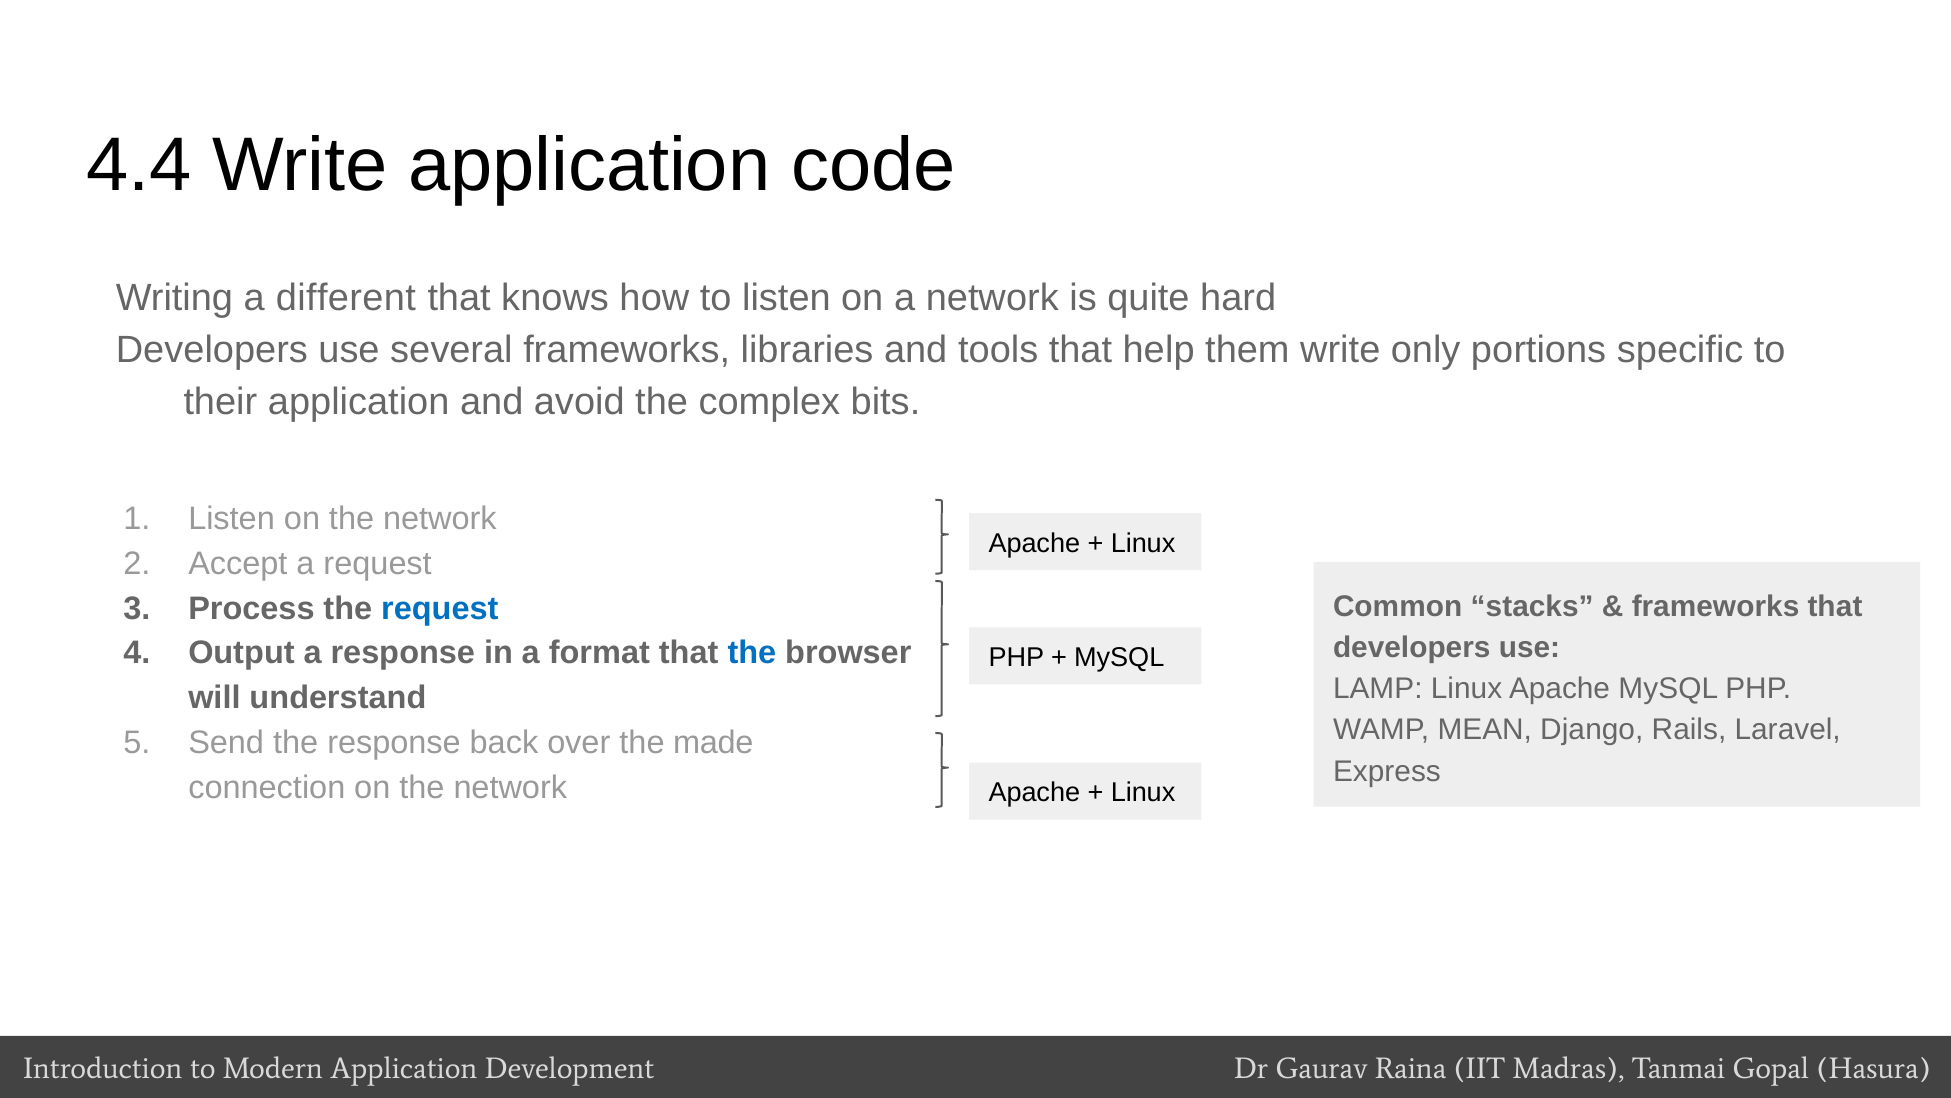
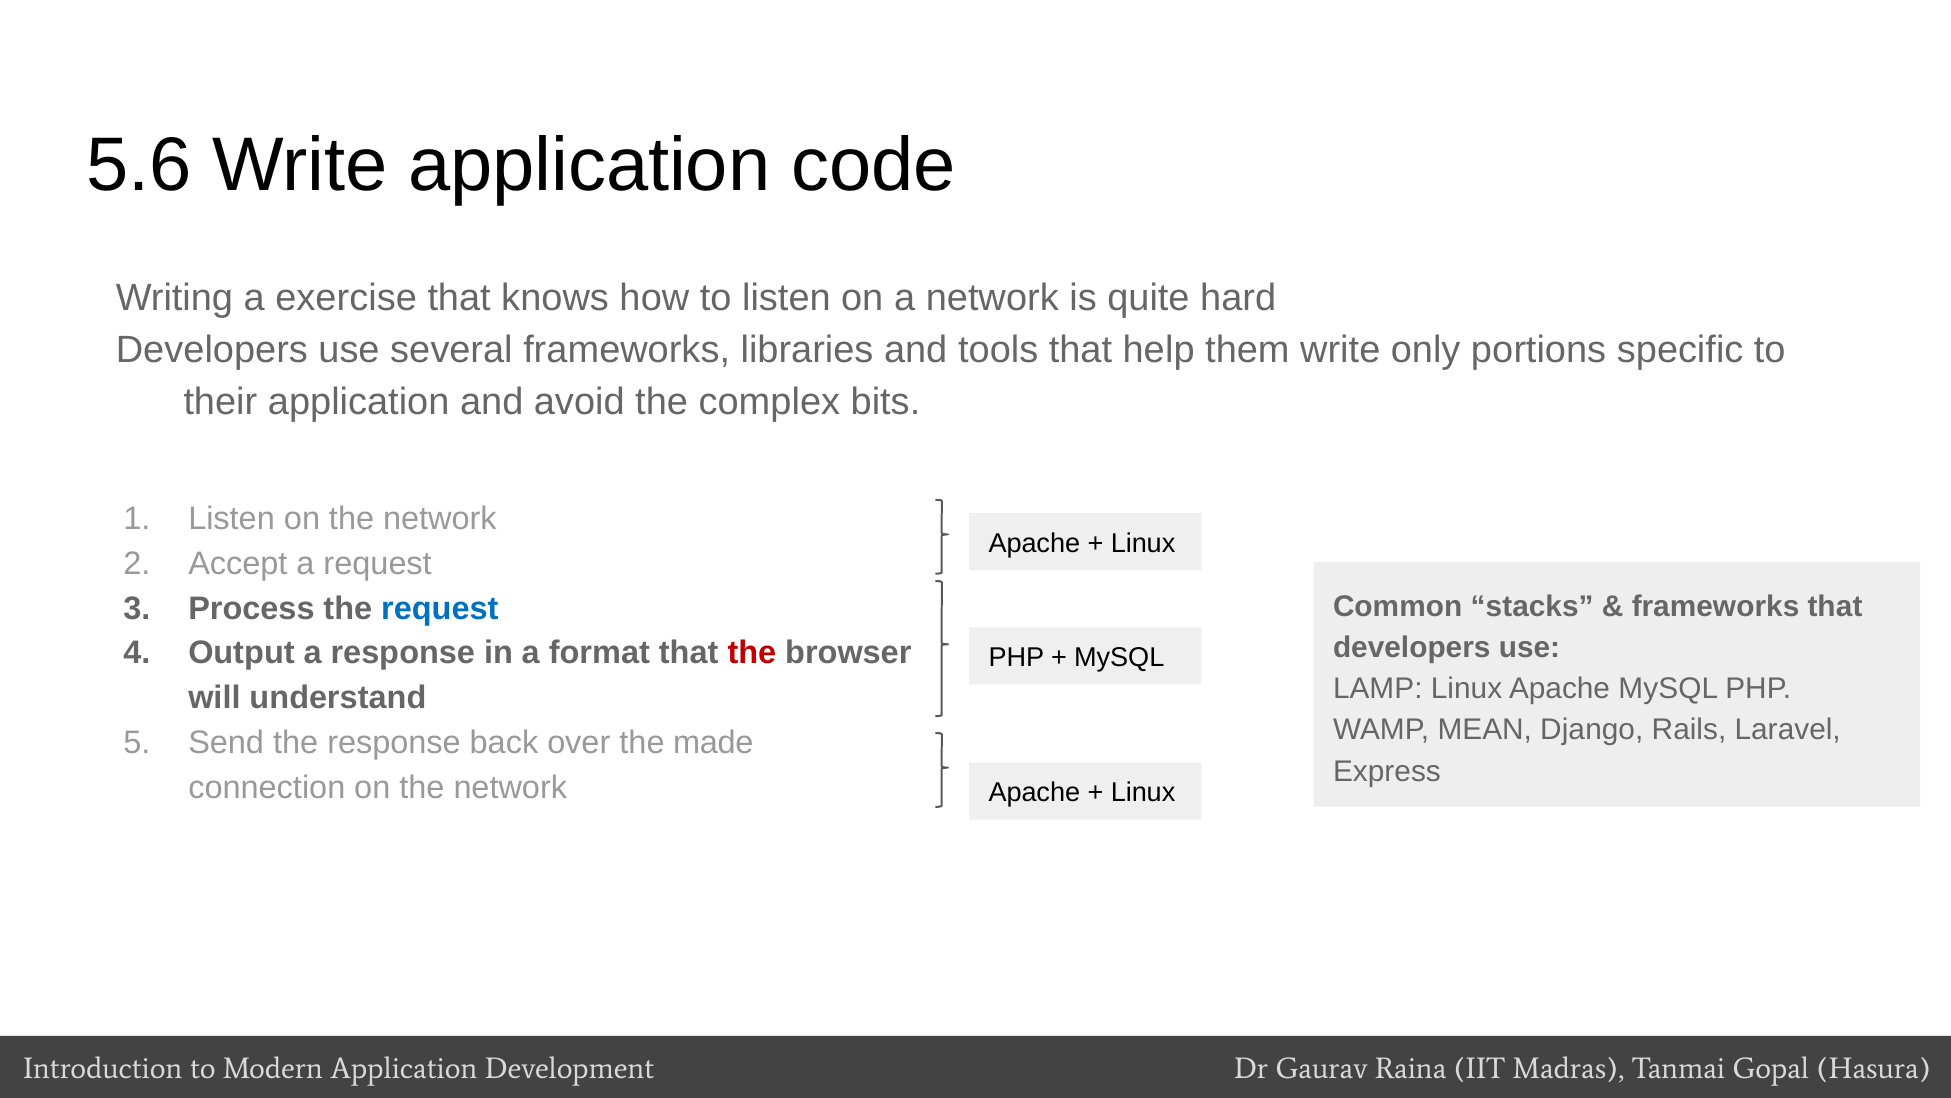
4.4: 4.4 -> 5.6
different: different -> exercise
the at (752, 653) colour: blue -> red
